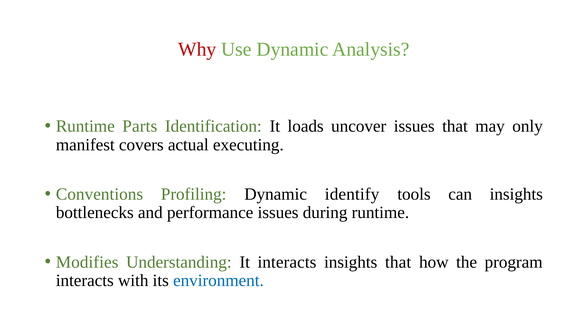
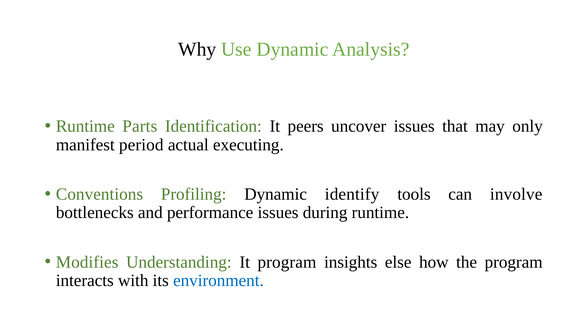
Why colour: red -> black
loads: loads -> peers
covers: covers -> period
can insights: insights -> involve
It interacts: interacts -> program
insights that: that -> else
